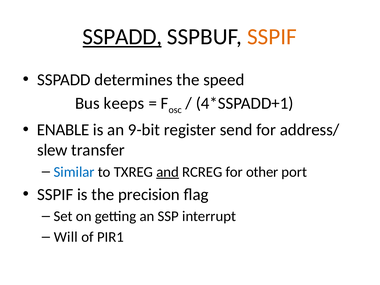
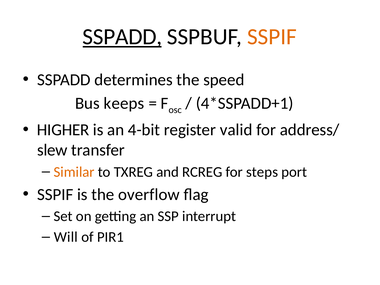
ENABLE: ENABLE -> HIGHER
9-bit: 9-bit -> 4-bit
send: send -> valid
Similar colour: blue -> orange
and underline: present -> none
other: other -> steps
precision: precision -> overflow
